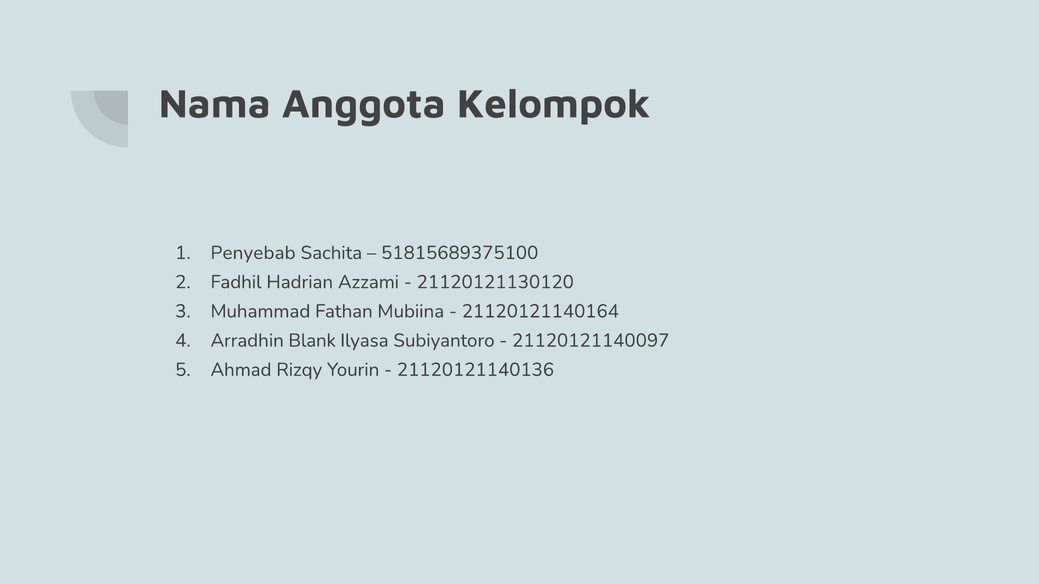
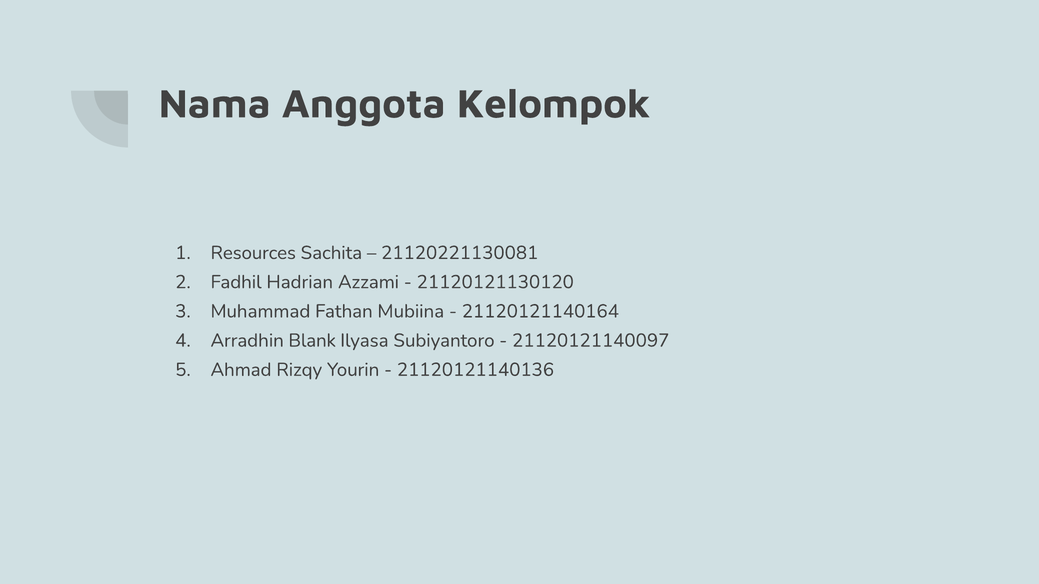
Penyebab: Penyebab -> Resources
51815689375100: 51815689375100 -> 21120221130081
